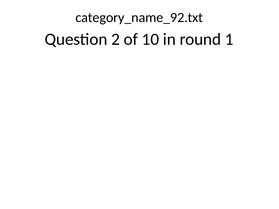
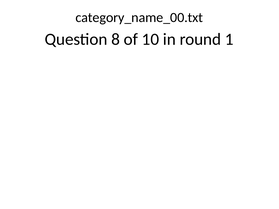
category_name_92.txt: category_name_92.txt -> category_name_00.txt
2: 2 -> 8
